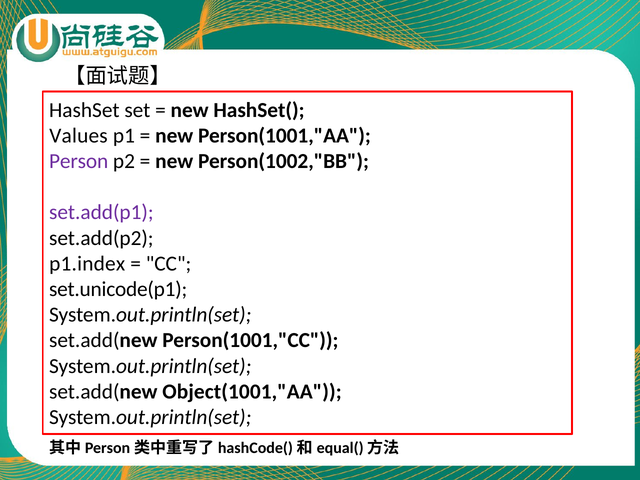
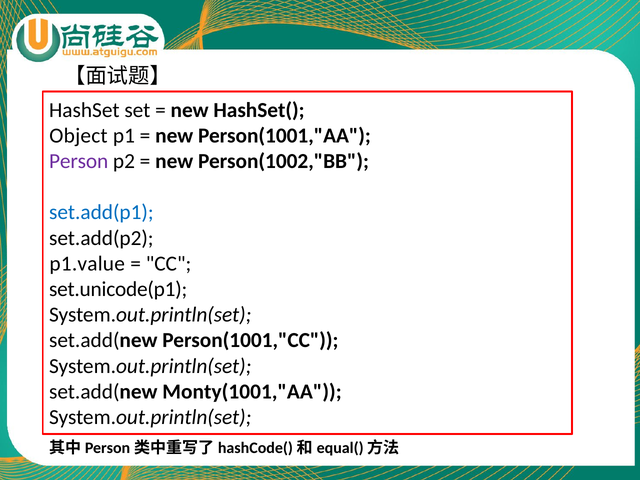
Values: Values -> Object
set.add(p1 colour: purple -> blue
p1.index: p1.index -> p1.value
Object(1001,"AA: Object(1001,"AA -> Monty(1001,"AA
